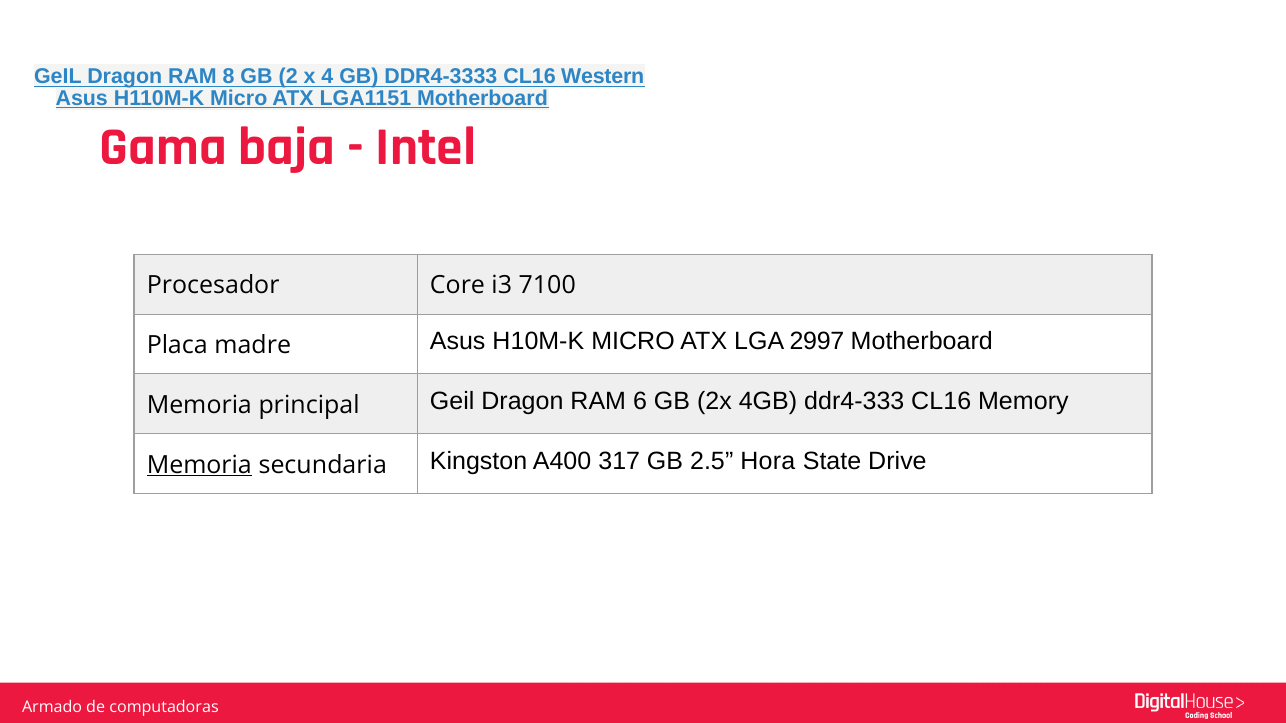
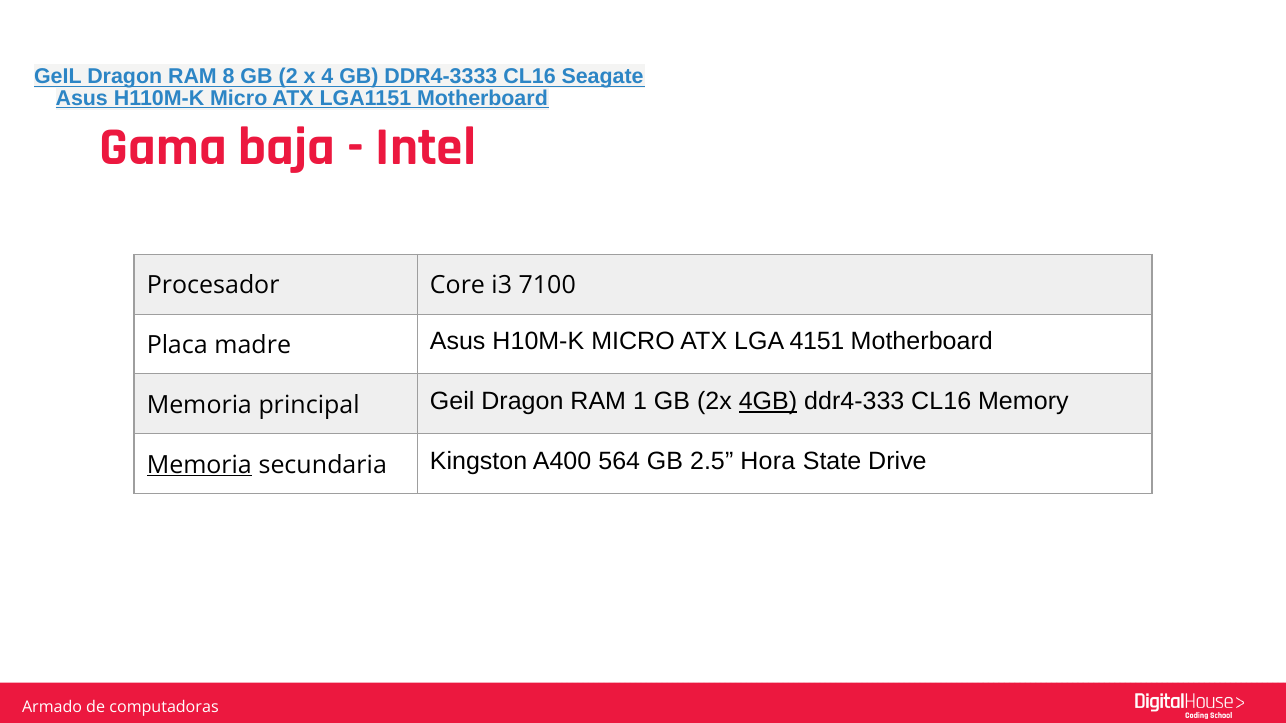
Western: Western -> Seagate
2997: 2997 -> 4151
6: 6 -> 1
4GB underline: none -> present
317: 317 -> 564
